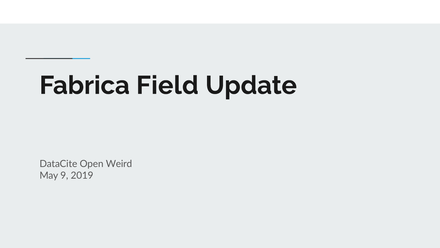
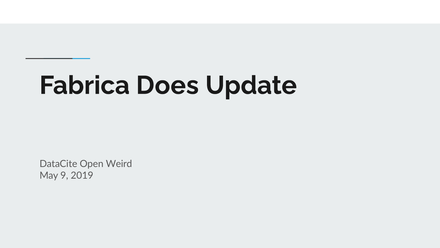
Field: Field -> Does
